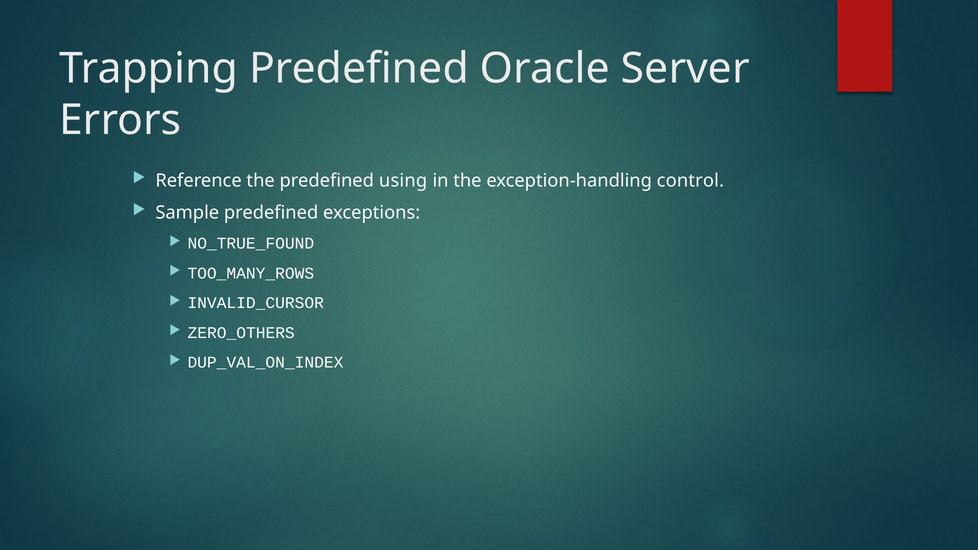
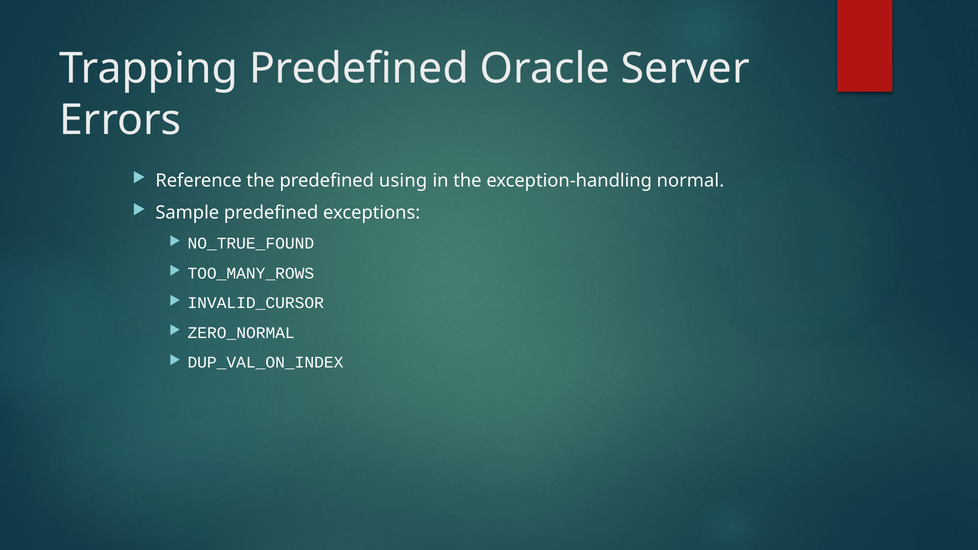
control: control -> normal
ZERO_OTHERS: ZERO_OTHERS -> ZERO_NORMAL
